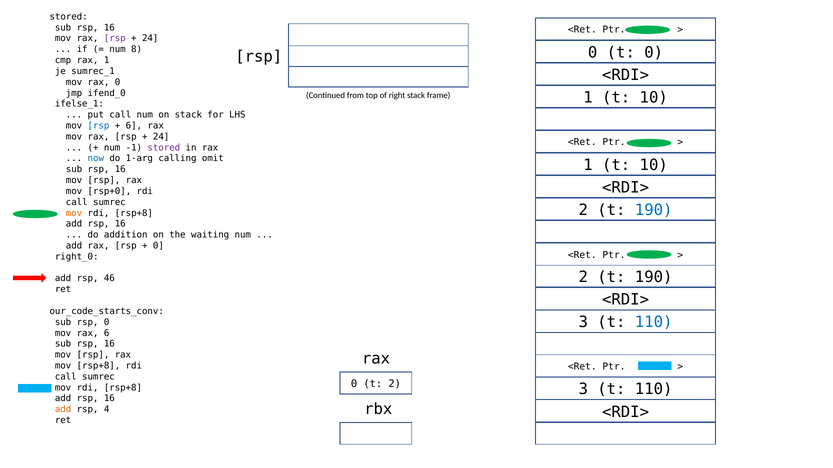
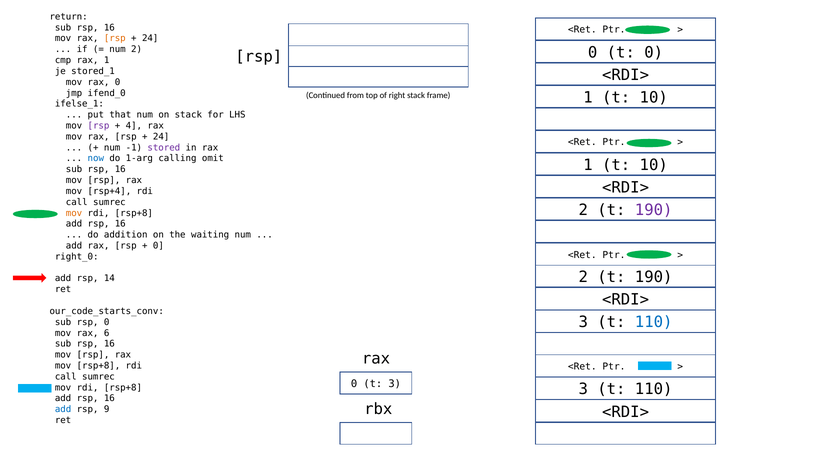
stored at (69, 17): stored -> return
rsp at (115, 39) colour: purple -> orange
num 8: 8 -> 2
sumrec_1: sumrec_1 -> stored_1
put call: call -> that
rsp at (99, 126) colour: blue -> purple
6 at (134, 126): 6 -> 4
rsp+0: rsp+0 -> rsp+4
190 at (654, 211) colour: blue -> purple
46: 46 -> 14
t 2: 2 -> 3
add at (63, 410) colour: orange -> blue
4: 4 -> 9
